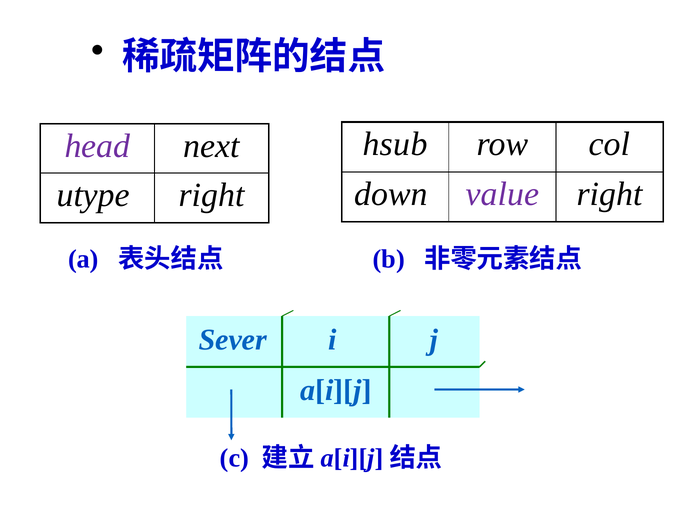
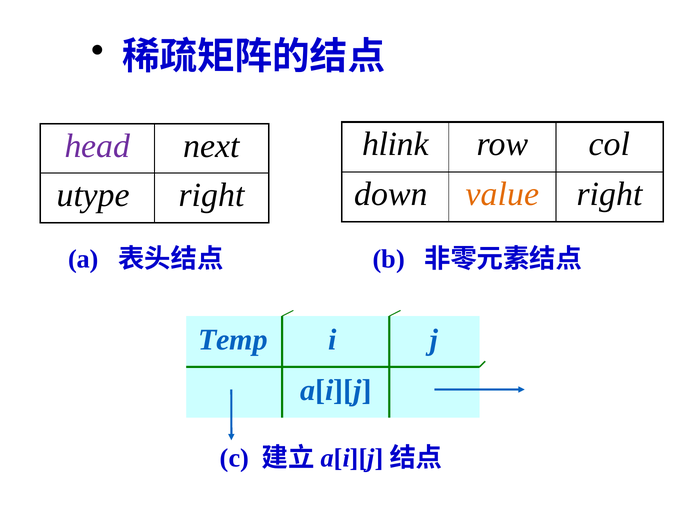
hsub: hsub -> hlink
value colour: purple -> orange
Sever: Sever -> Temp
